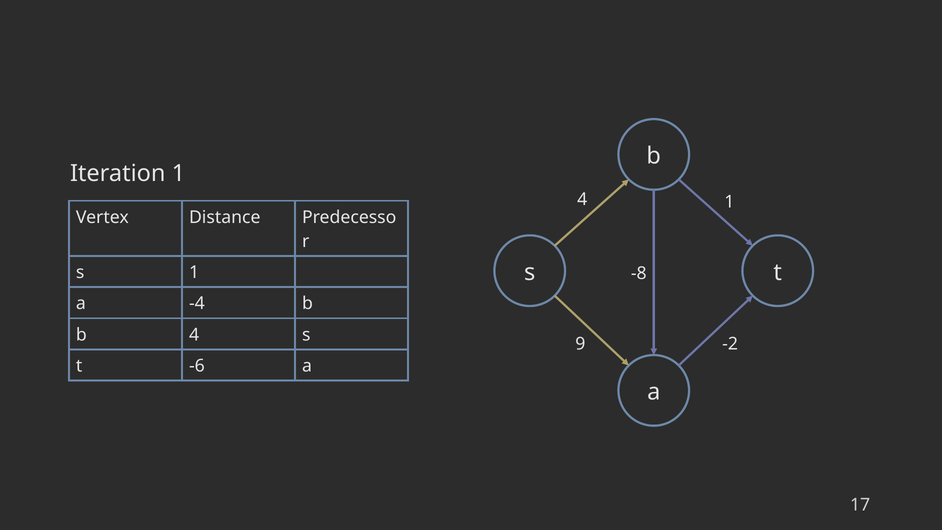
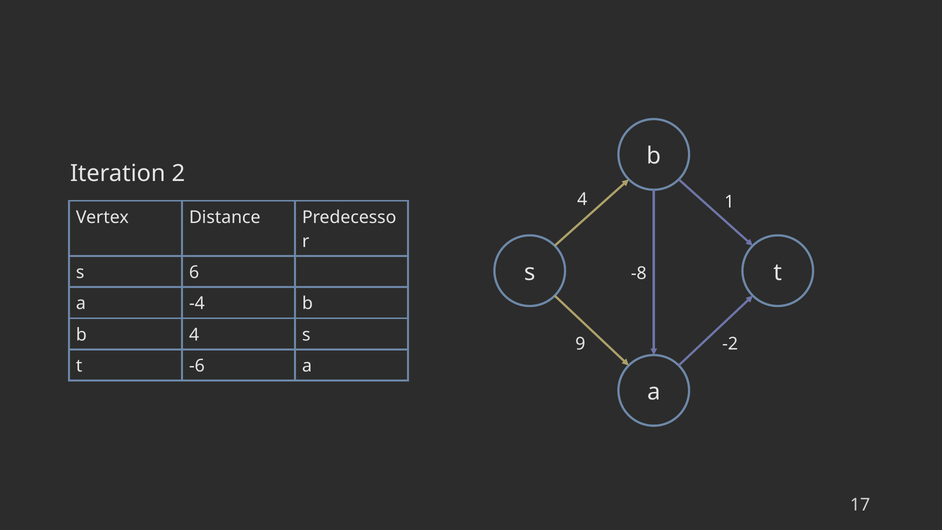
Iteration 1: 1 -> 2
s 1: 1 -> 6
